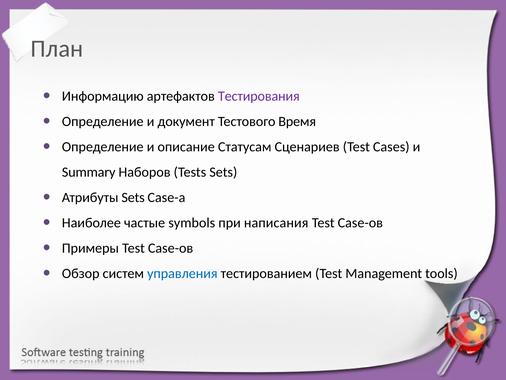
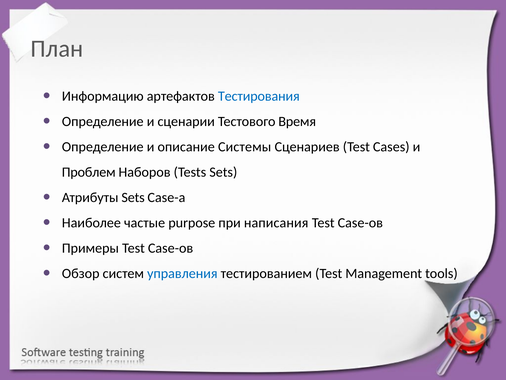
Тестирования colour: purple -> blue
документ: документ -> сценарии
Статусам: Статусам -> Системы
Summary: Summary -> Проблем
symbols: symbols -> purpose
